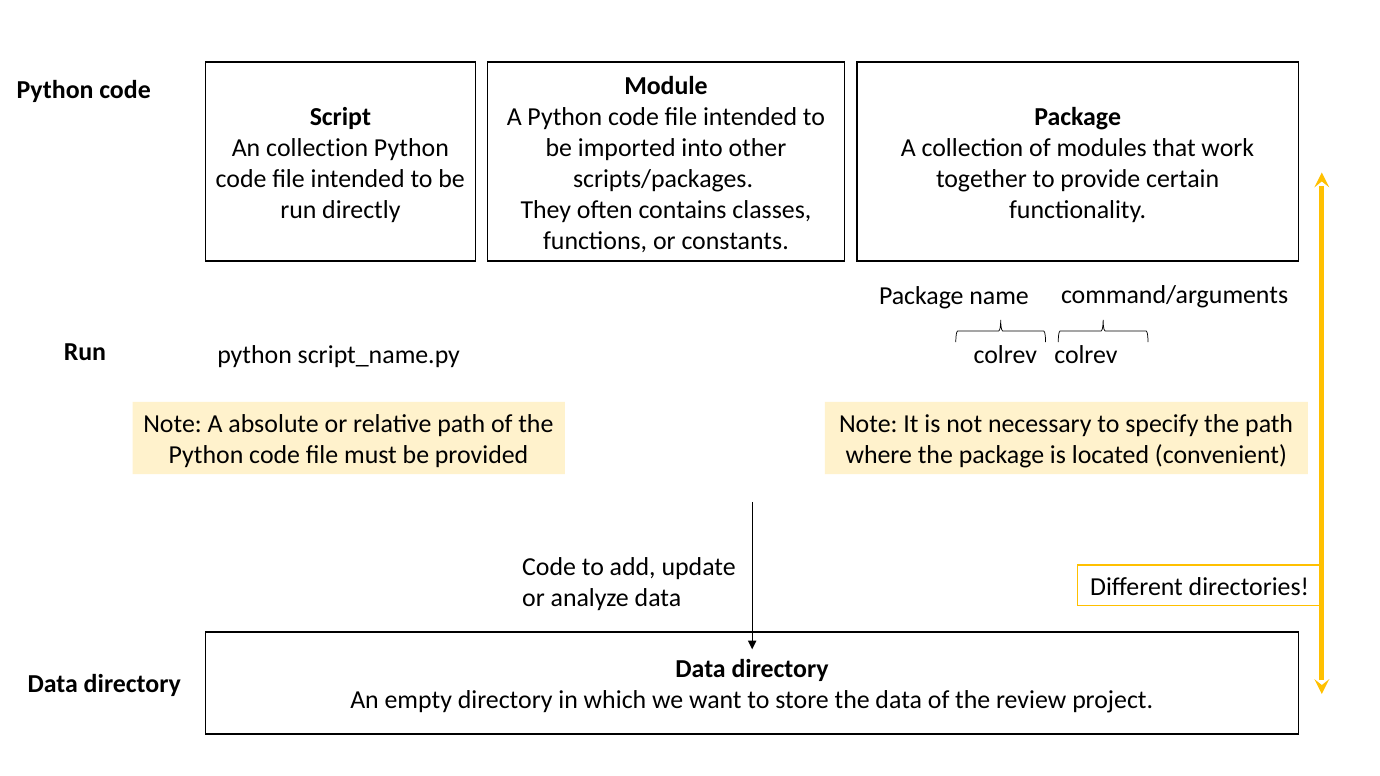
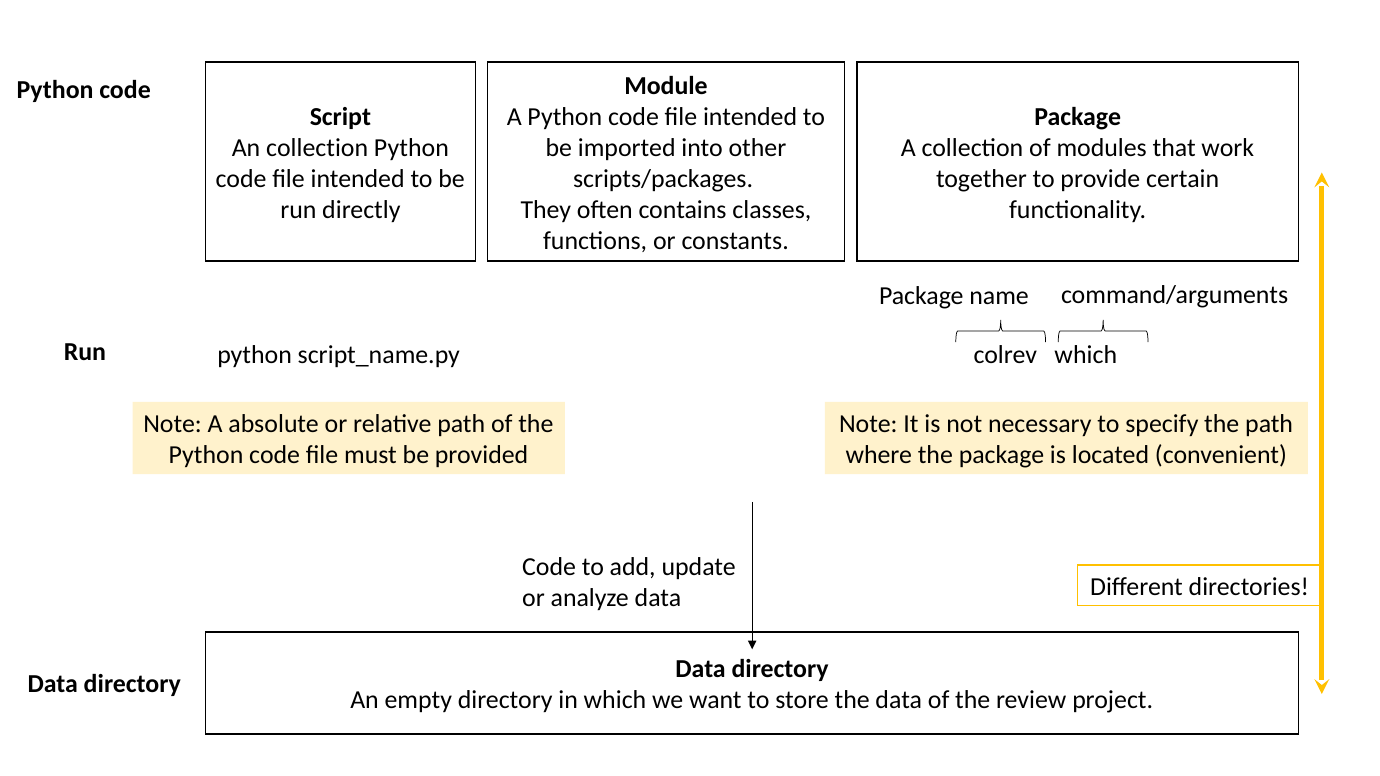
colrev colrev: colrev -> which
